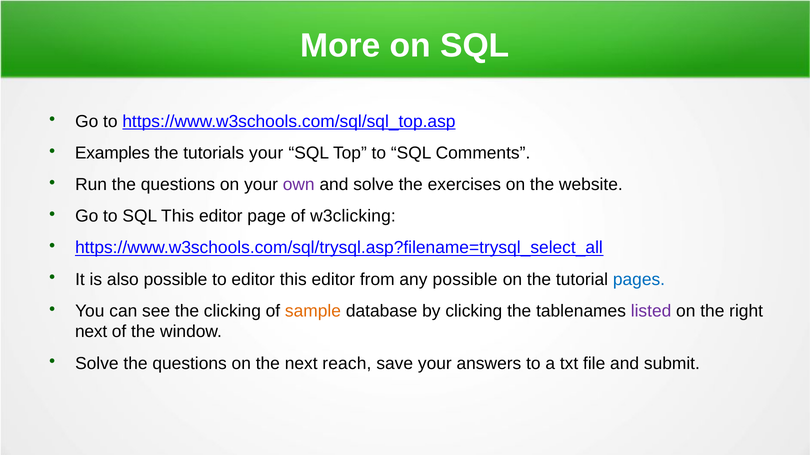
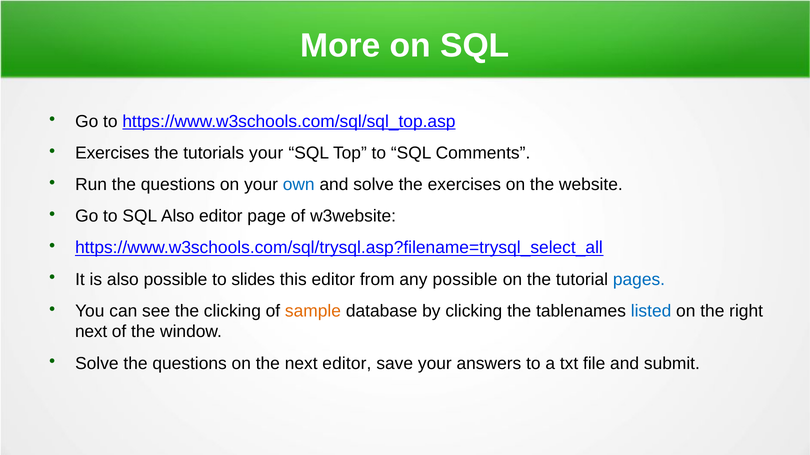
Examples at (112, 153): Examples -> Exercises
own colour: purple -> blue
SQL This: This -> Also
w3clicking: w3clicking -> w3website
to editor: editor -> slides
listed colour: purple -> blue
next reach: reach -> editor
